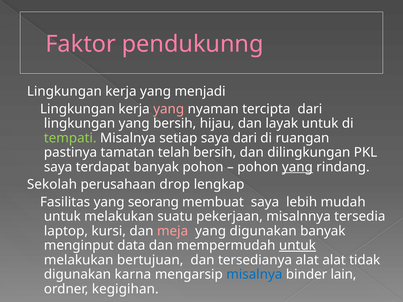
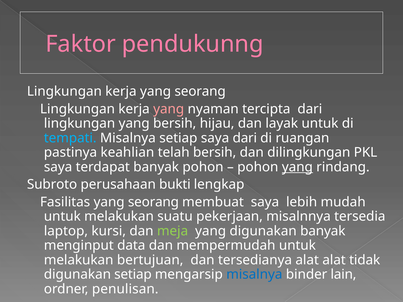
kerja yang menjadi: menjadi -> seorang
tempati colour: light green -> light blue
tamatan: tamatan -> keahlian
Sekolah: Sekolah -> Subroto
drop: drop -> bukti
meja colour: pink -> light green
untuk at (297, 246) underline: present -> none
digunakan karna: karna -> setiap
kegigihan: kegigihan -> penulisan
